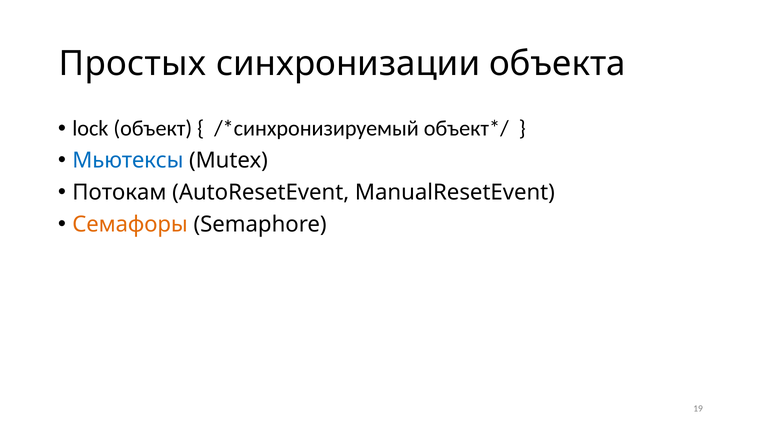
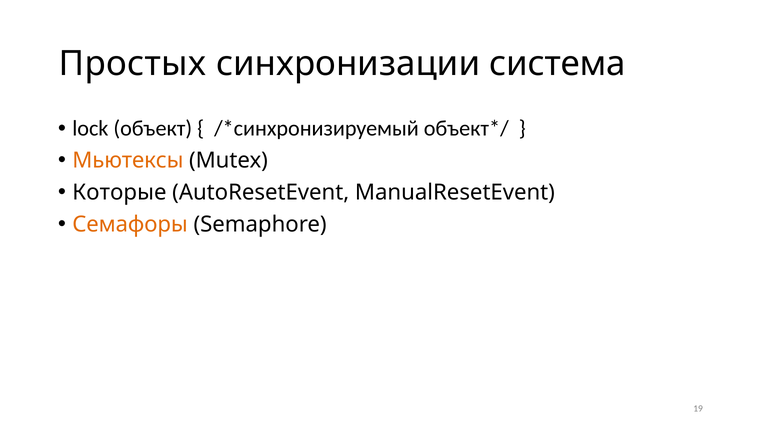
объекта: объекта -> система
Мьютексы colour: blue -> orange
Потокам: Потокам -> Которые
